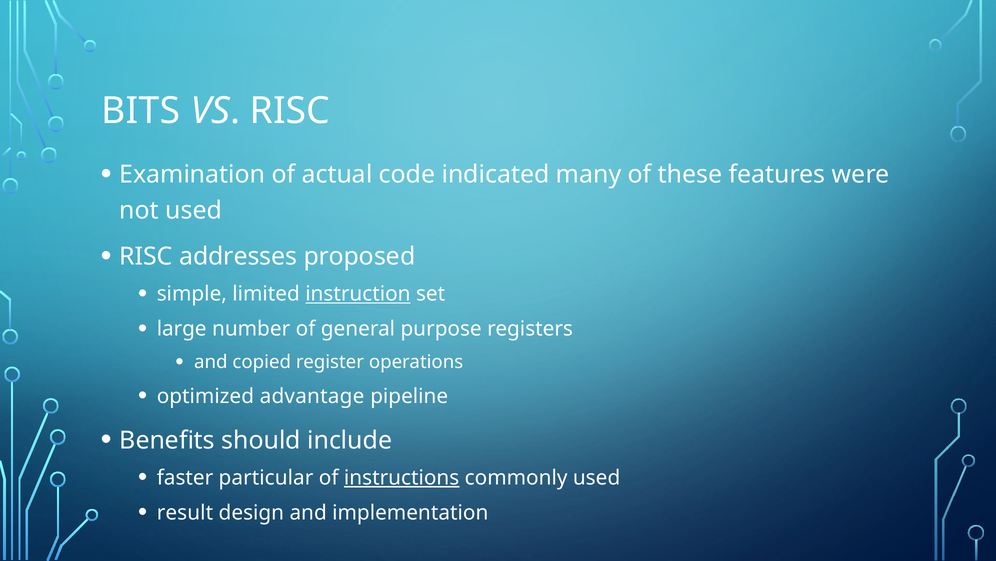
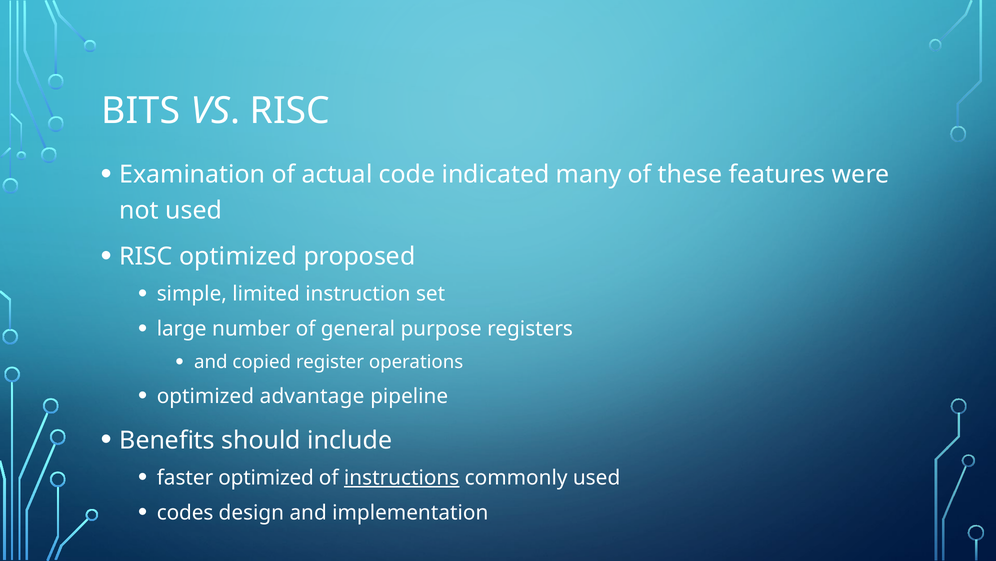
RISC addresses: addresses -> optimized
instruction underline: present -> none
faster particular: particular -> optimized
result: result -> codes
